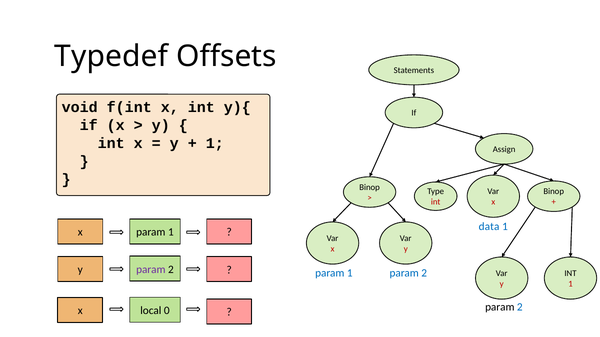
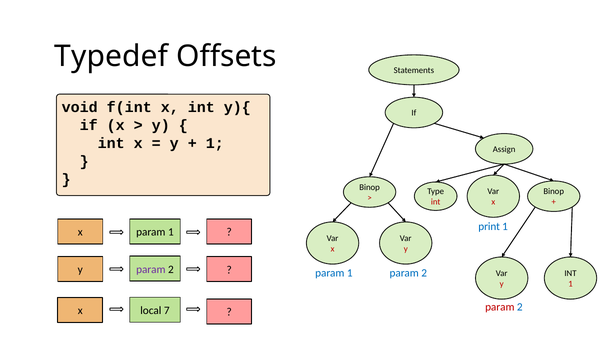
data: data -> print
param at (500, 308) colour: black -> red
0: 0 -> 7
